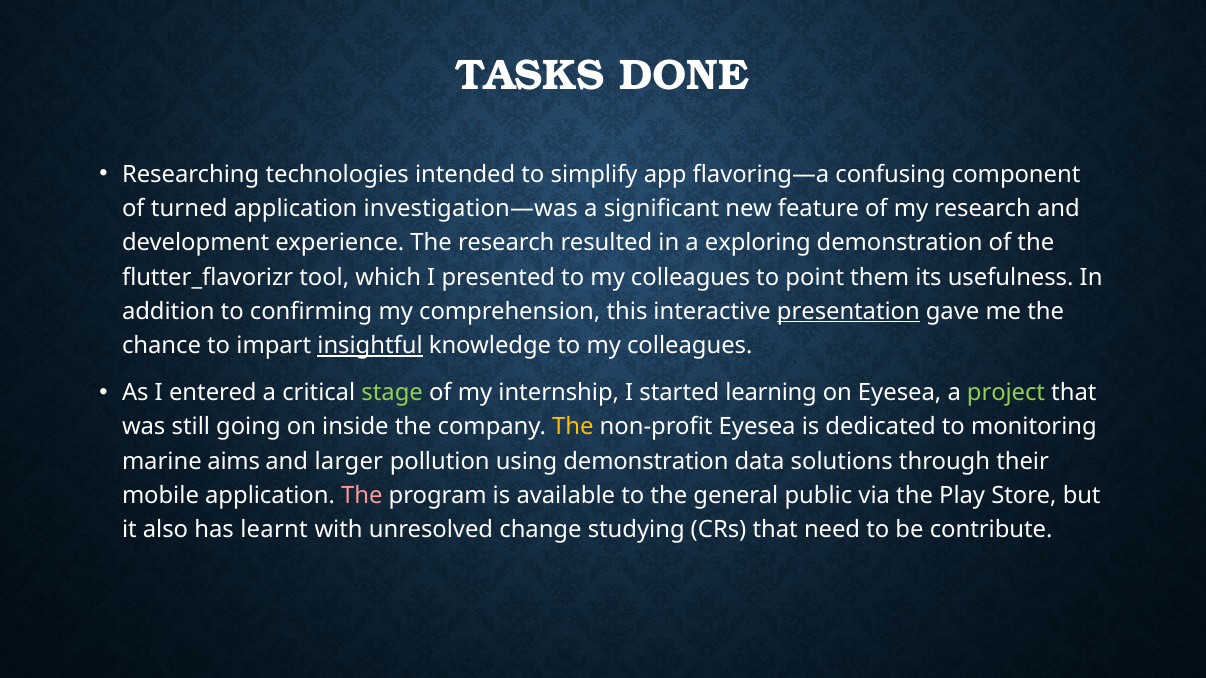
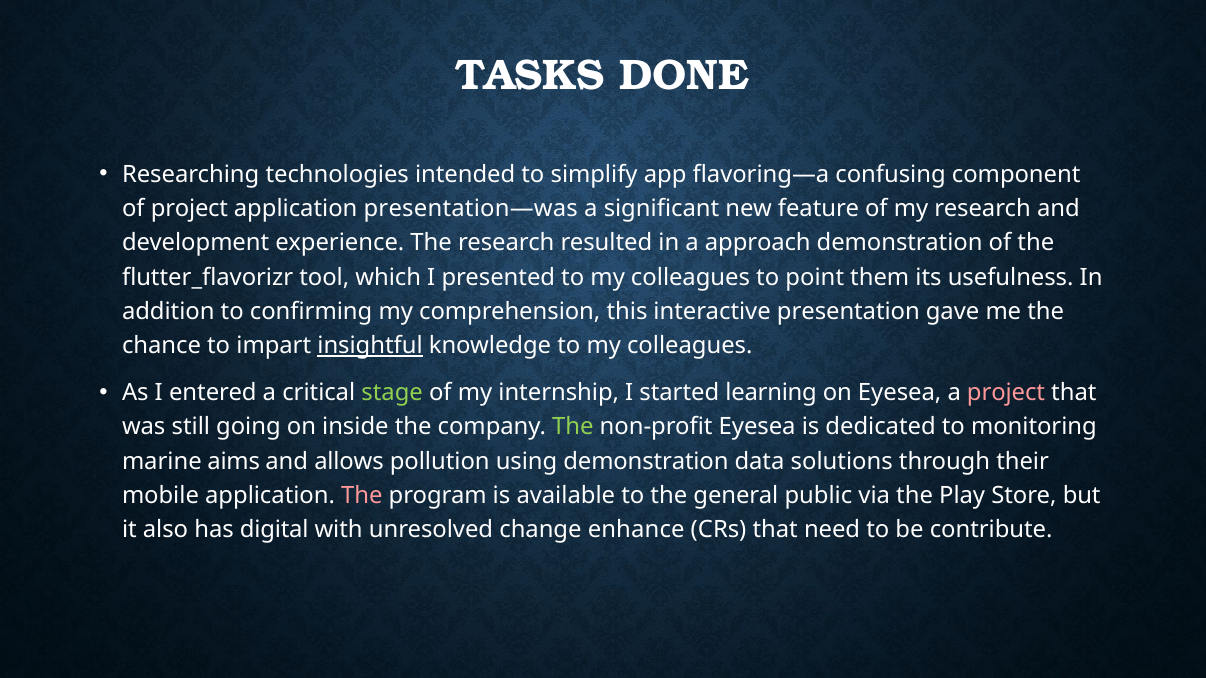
of turned: turned -> project
investigation—was: investigation—was -> presentation—was
exploring: exploring -> approach
presentation underline: present -> none
project at (1006, 393) colour: light green -> pink
The at (573, 427) colour: yellow -> light green
larger: larger -> allows
learnt: learnt -> digital
studying: studying -> enhance
